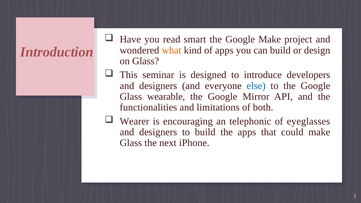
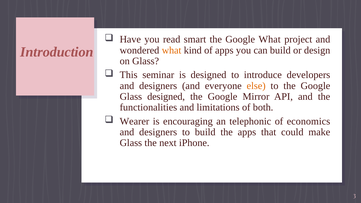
Google Make: Make -> What
else colour: blue -> orange
Glass wearable: wearable -> designed
eyeglasses: eyeglasses -> economics
